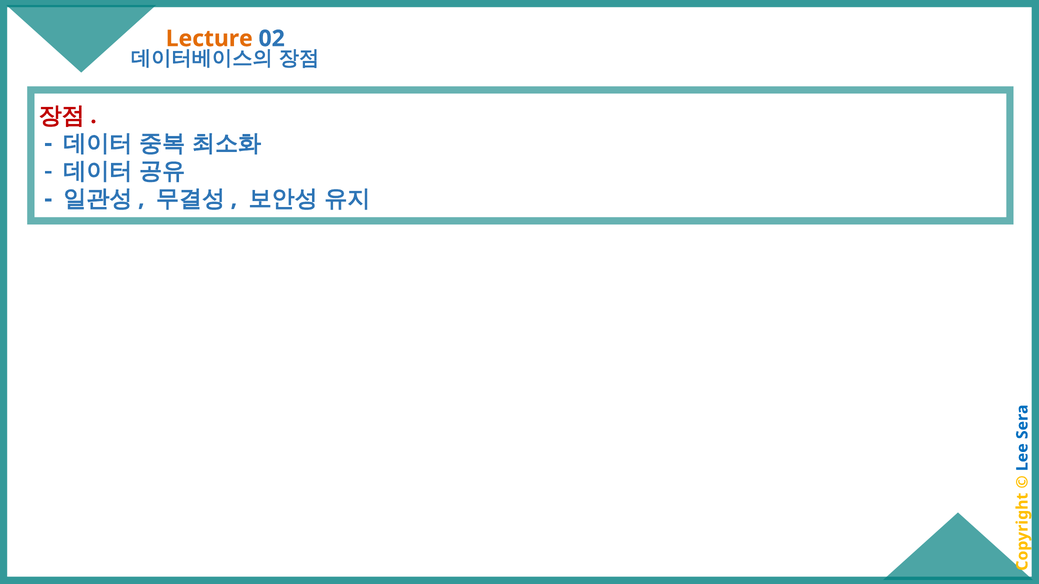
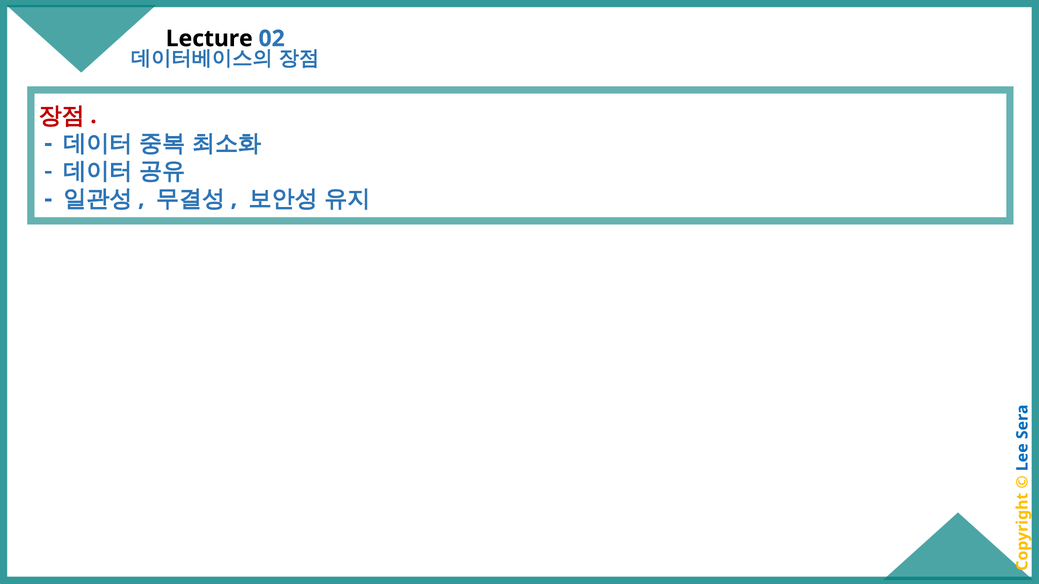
Lecture colour: orange -> black
